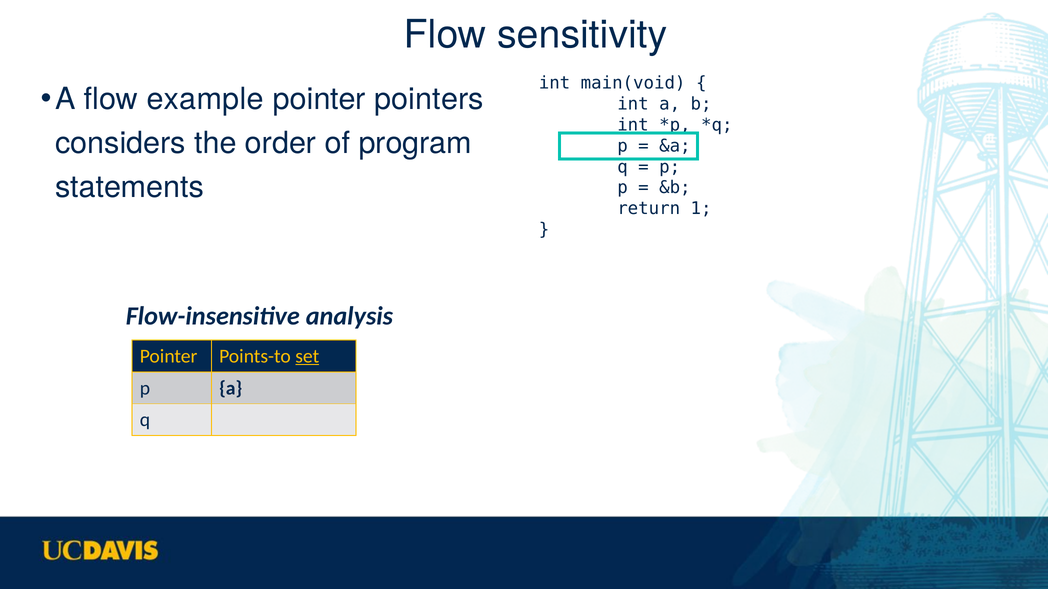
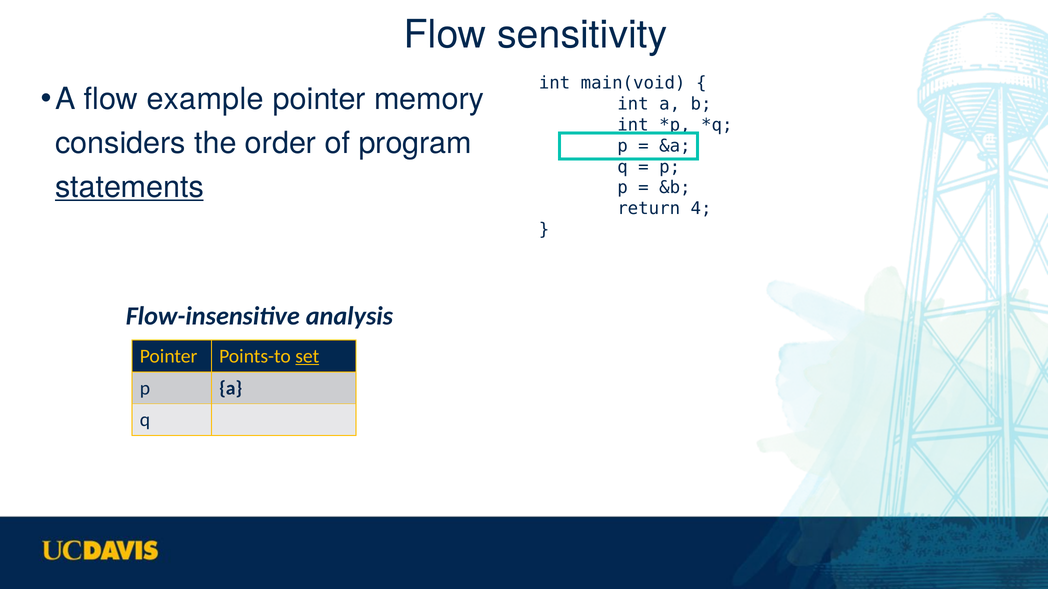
pointers: pointers -> memory
statements underline: none -> present
1: 1 -> 4
